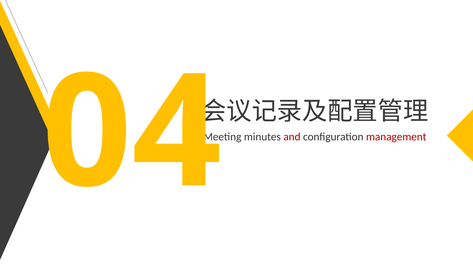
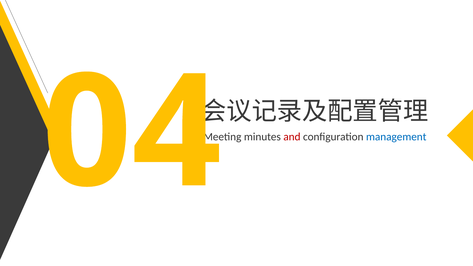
management colour: red -> blue
